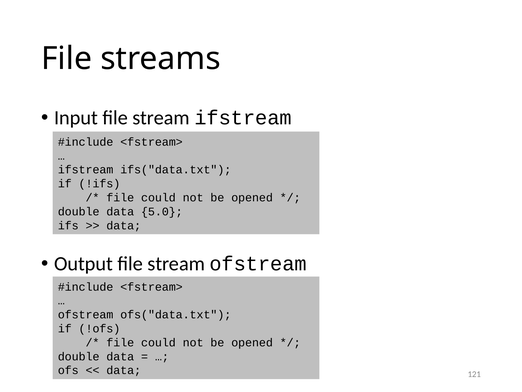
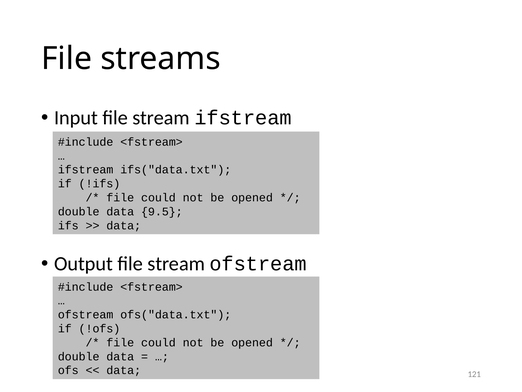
5.0: 5.0 -> 9.5
